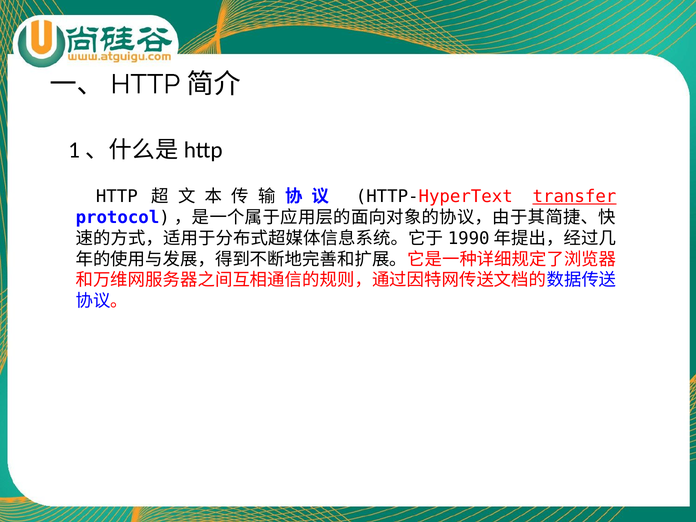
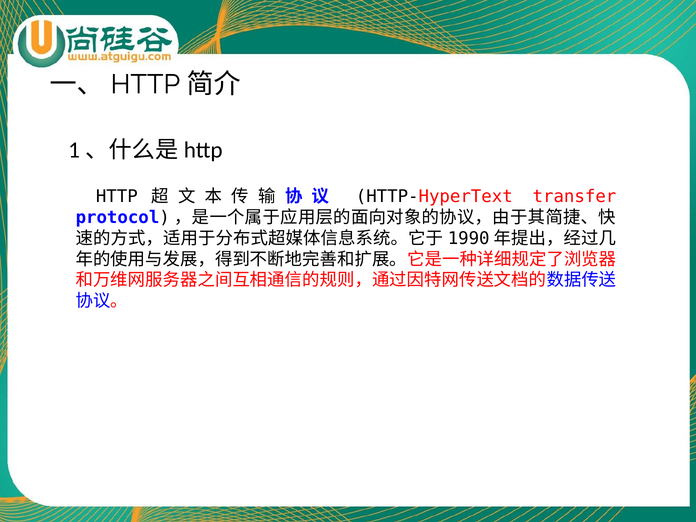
transfer underline: present -> none
